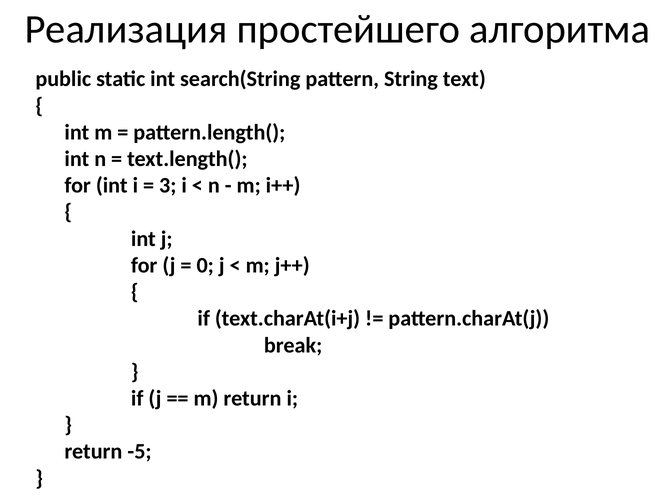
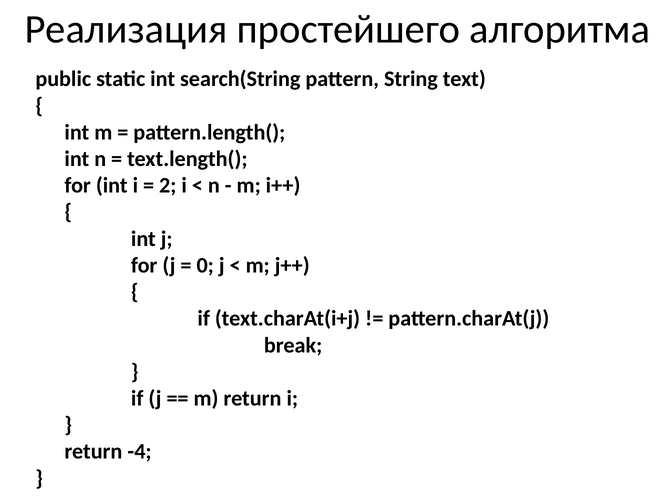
3: 3 -> 2
-5: -5 -> -4
